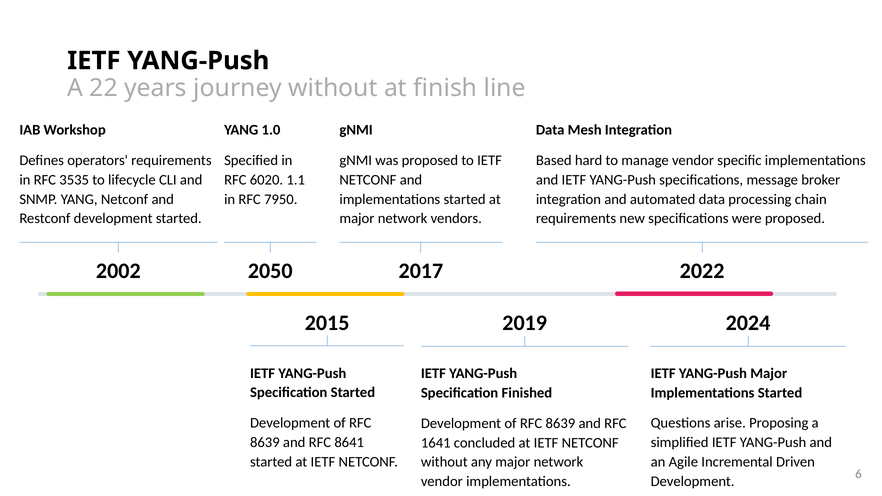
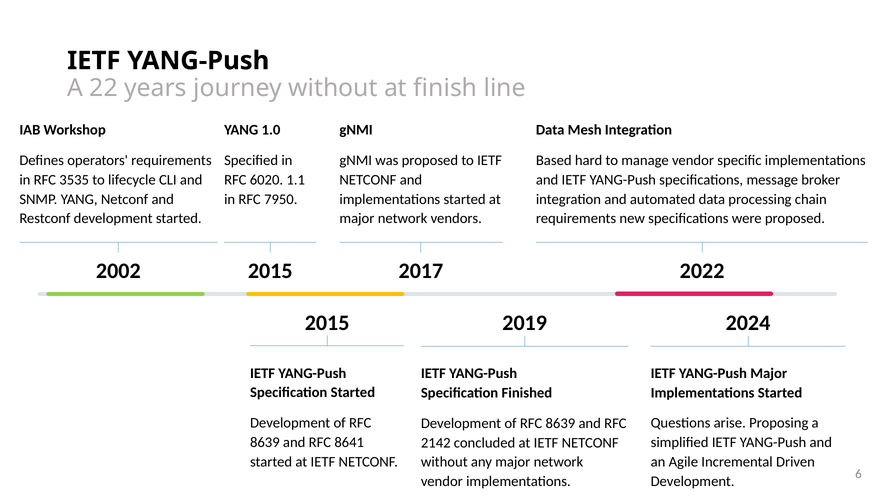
2050 at (270, 271): 2050 -> 2015
1641: 1641 -> 2142
